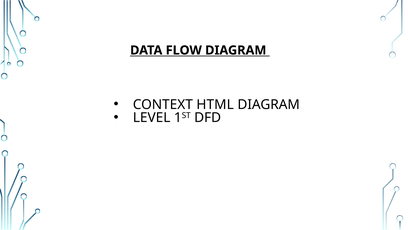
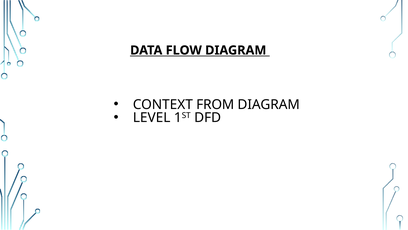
HTML: HTML -> FROM
